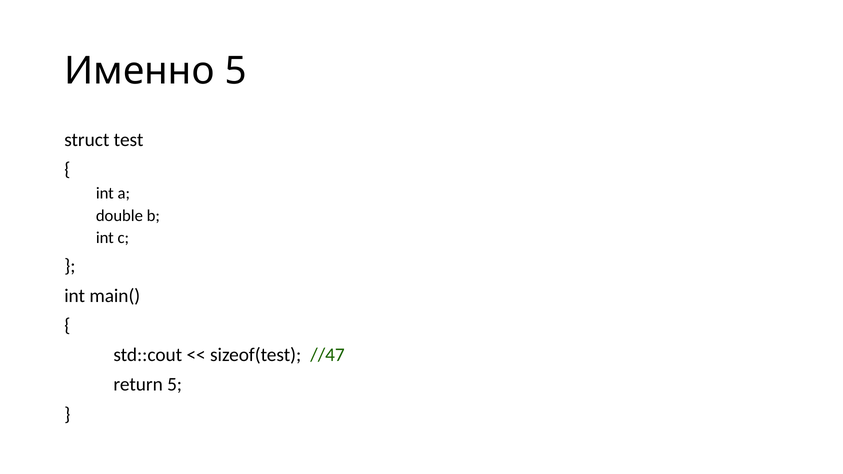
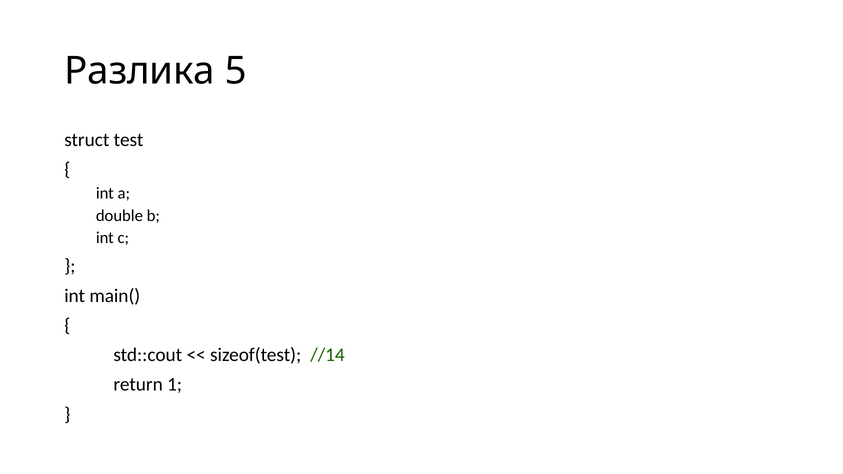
Именно: Именно -> Разлика
//47: //47 -> //14
return 5: 5 -> 1
